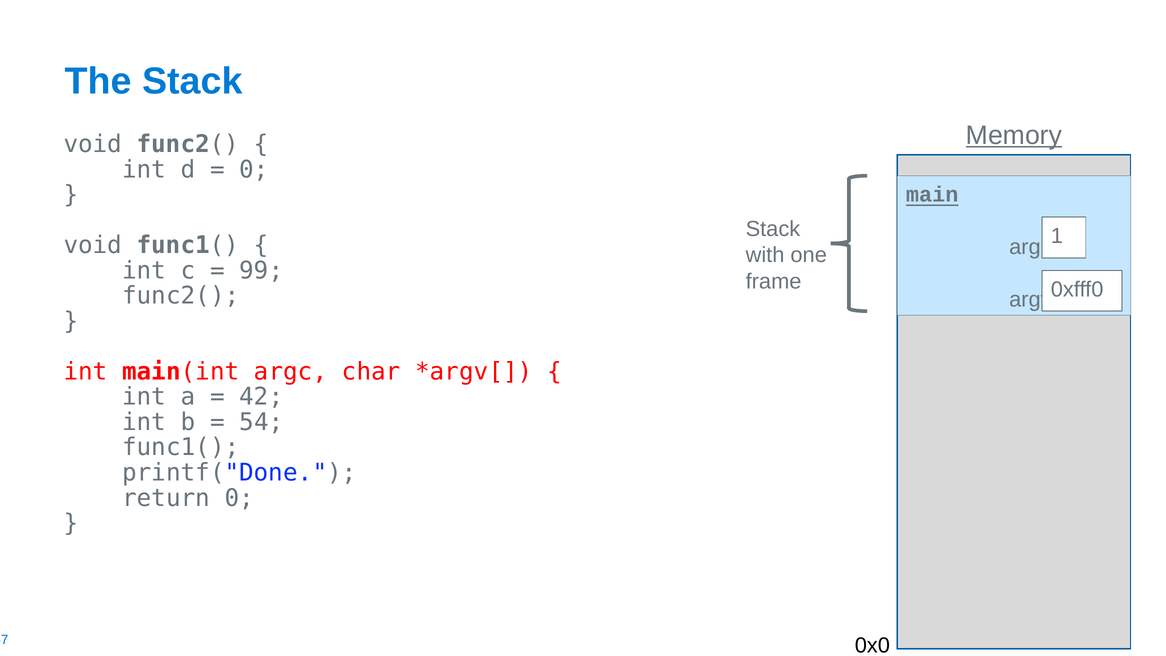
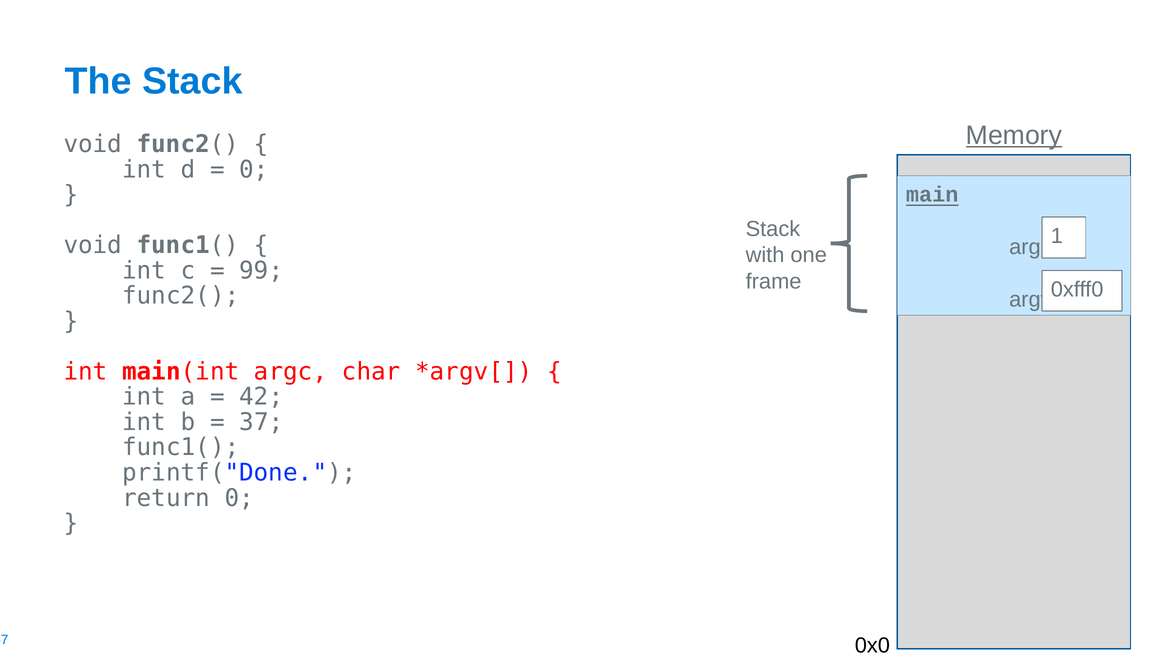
54: 54 -> 37
